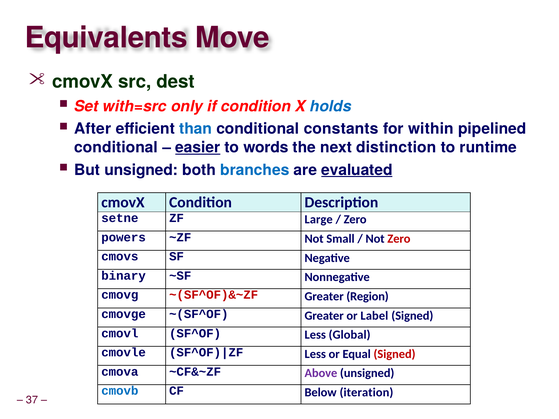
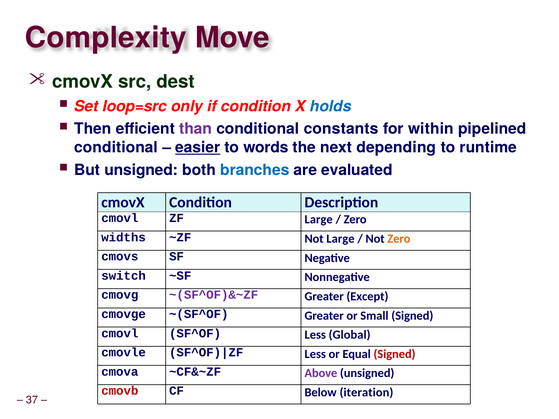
Equivalents: Equivalents -> Complexity
with=src: with=src -> loop=src
After: After -> Then
than colour: blue -> purple
distinction: distinction -> depending
evaluated underline: present -> none
setne at (120, 218): setne -> cmovl
powers: powers -> widths
Not Small: Small -> Large
Zero at (399, 239) colour: red -> orange
binary: binary -> switch
~(SF^OF)&~ZF colour: red -> purple
Region: Region -> Except
Label: Label -> Small
cmovb colour: blue -> red
